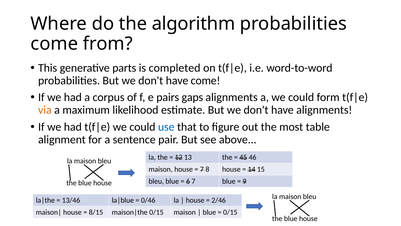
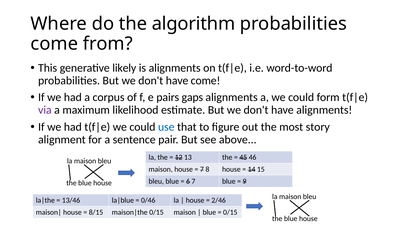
parts: parts -> likely
is completed: completed -> alignments
via colour: orange -> purple
table: table -> story
